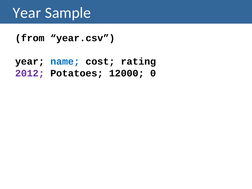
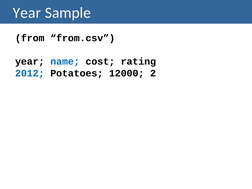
year.csv: year.csv -> from.csv
2012 colour: purple -> blue
0: 0 -> 2
